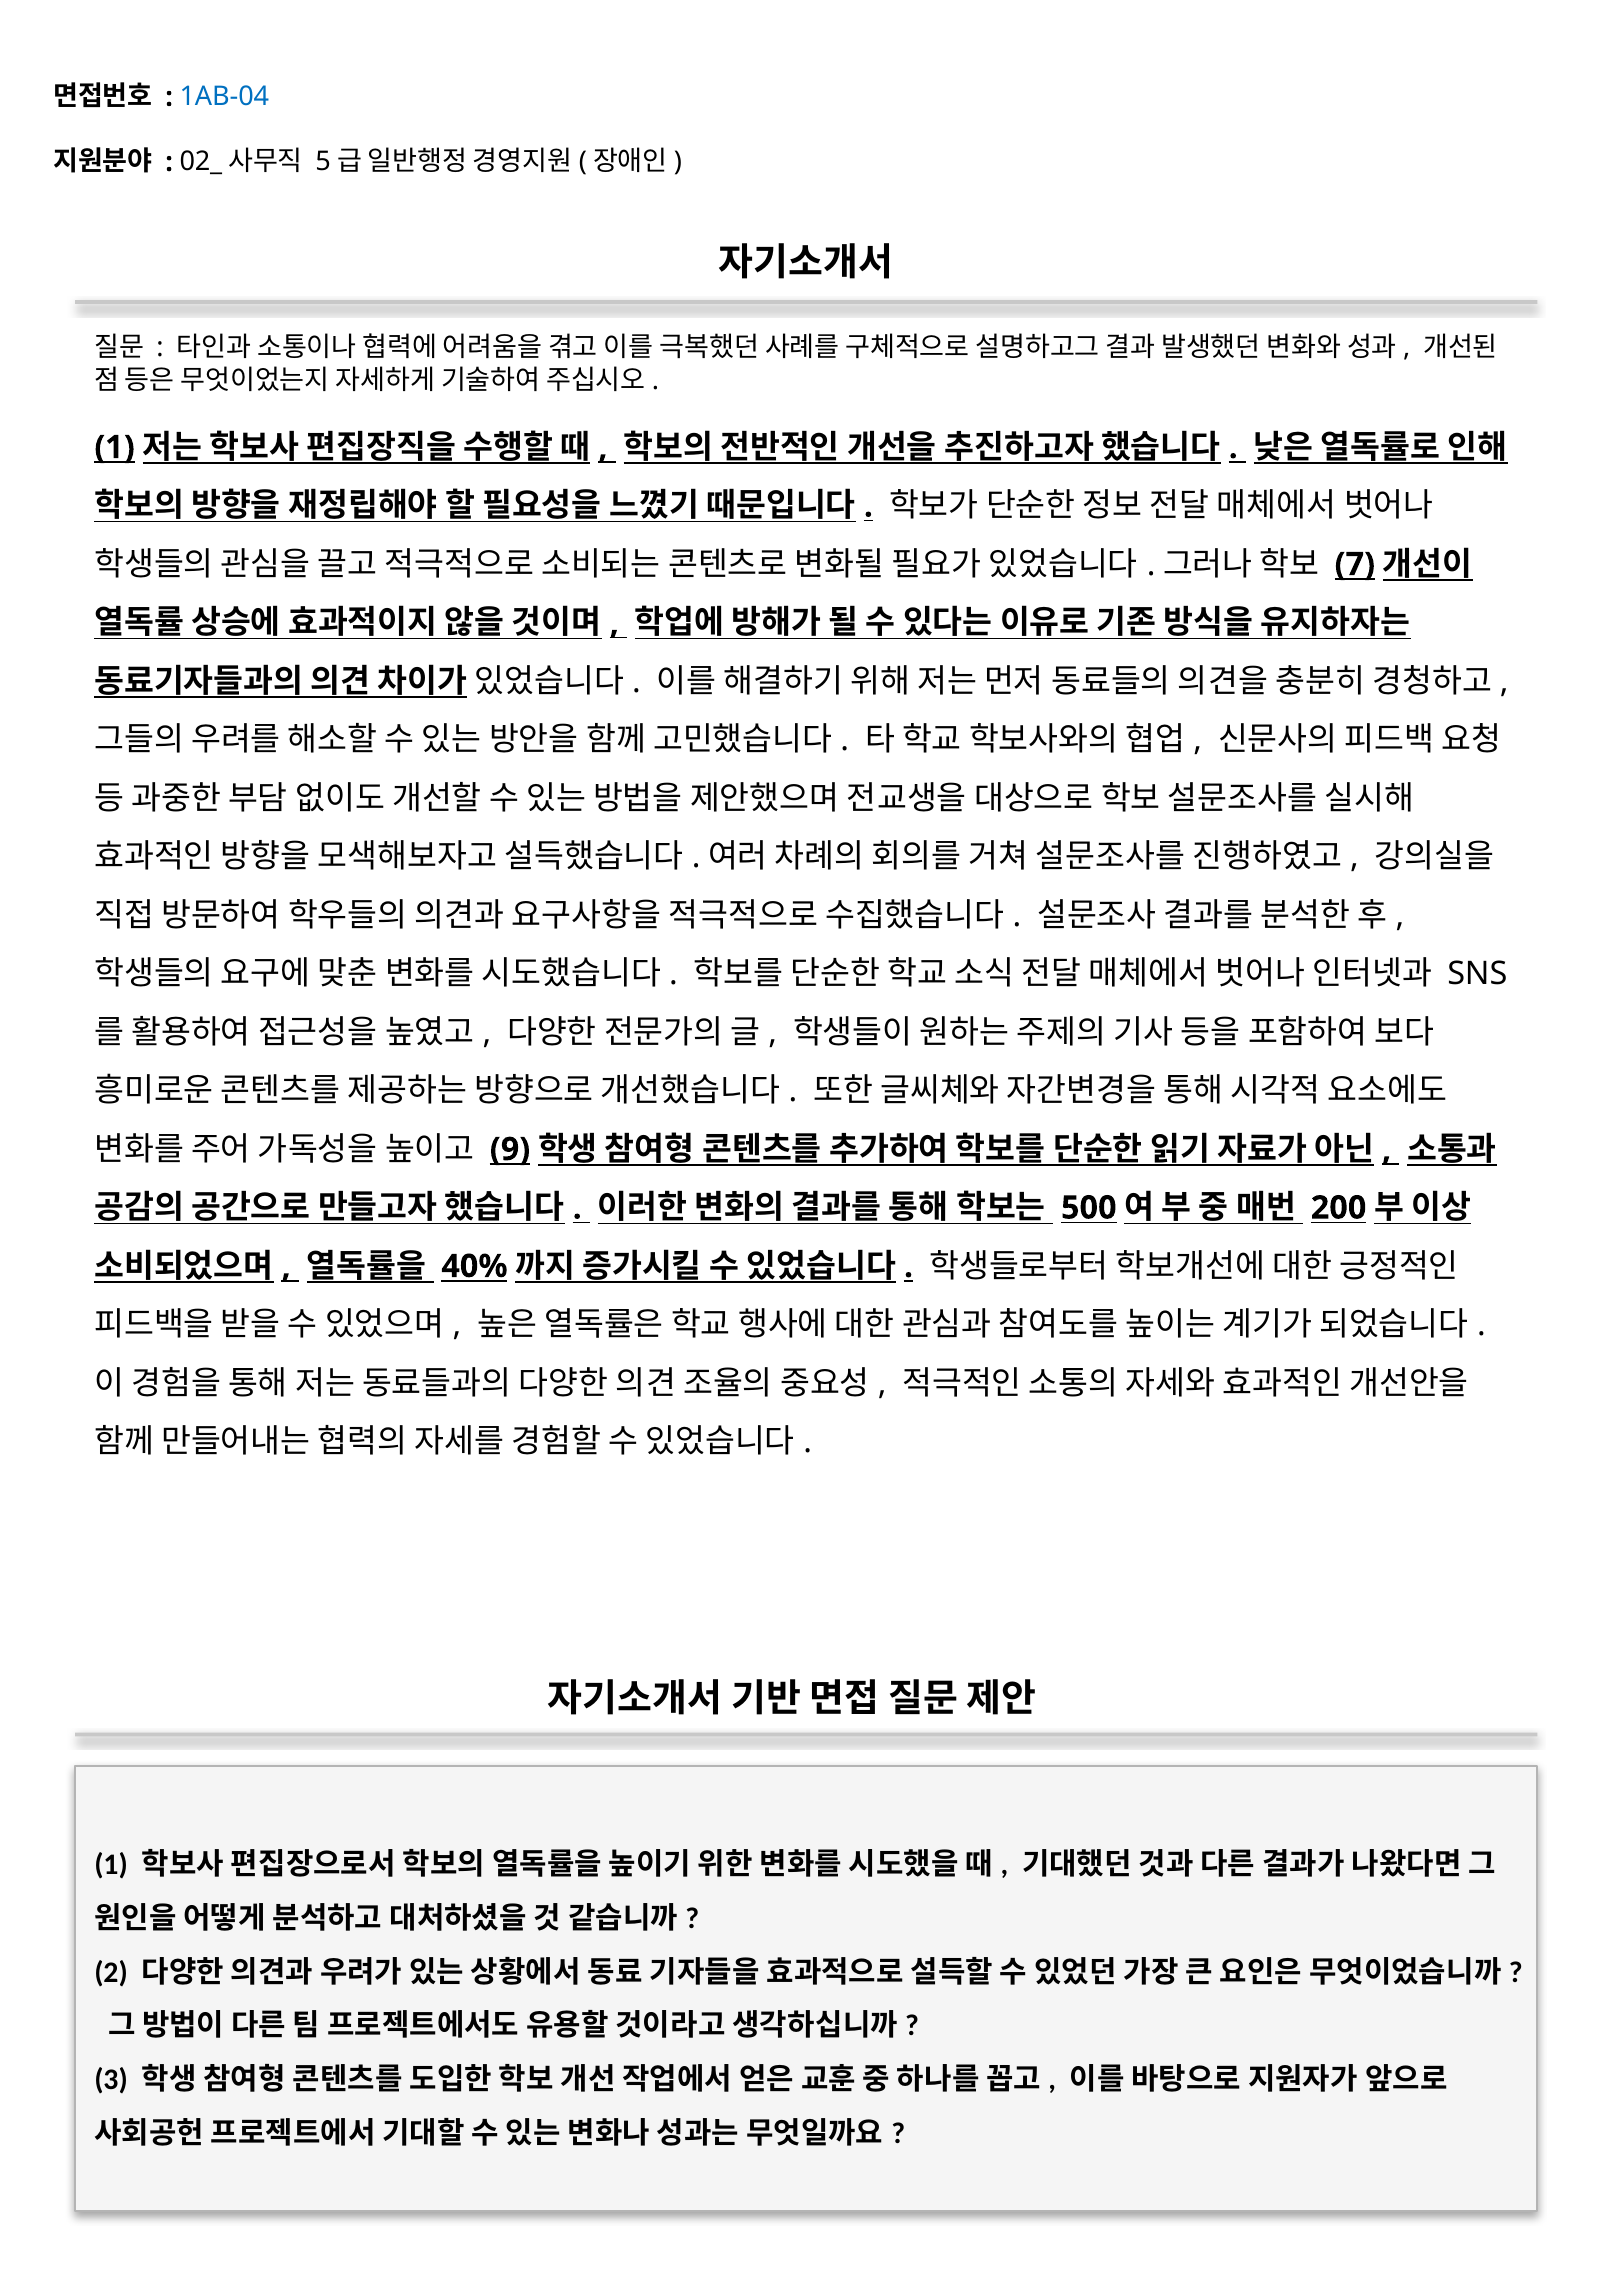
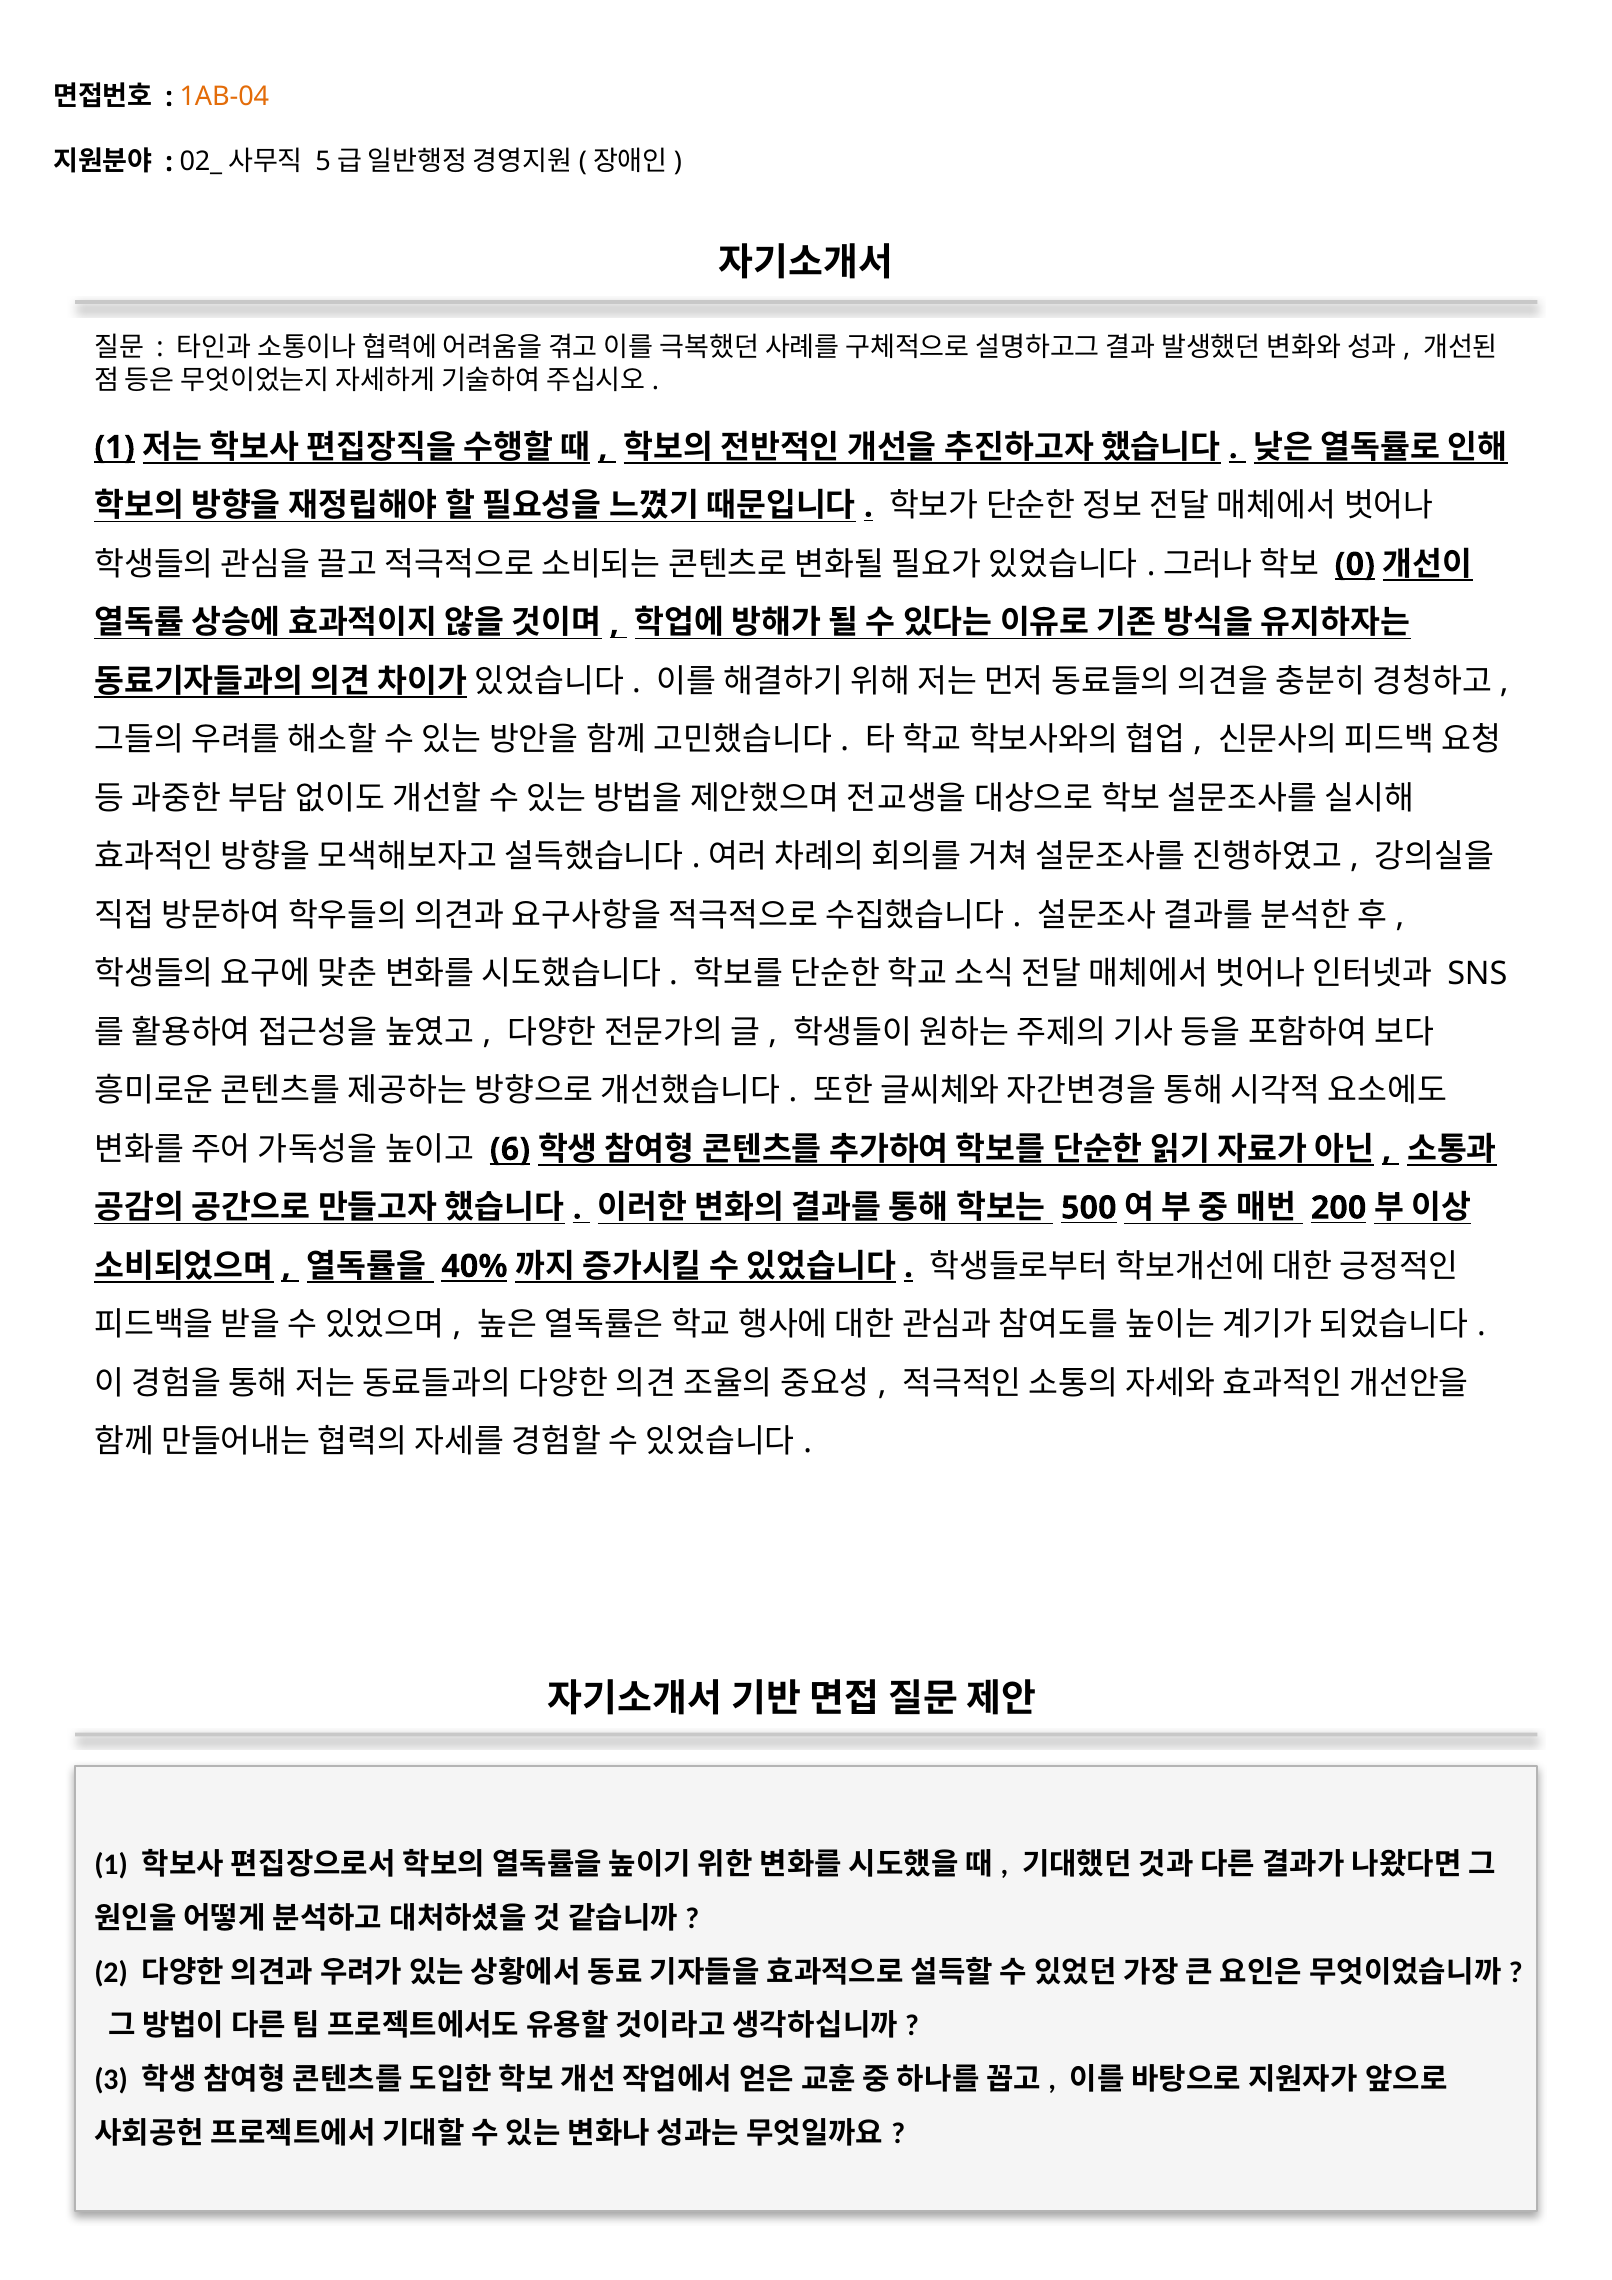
1AB-04 colour: blue -> orange
7: 7 -> 0
9: 9 -> 6
